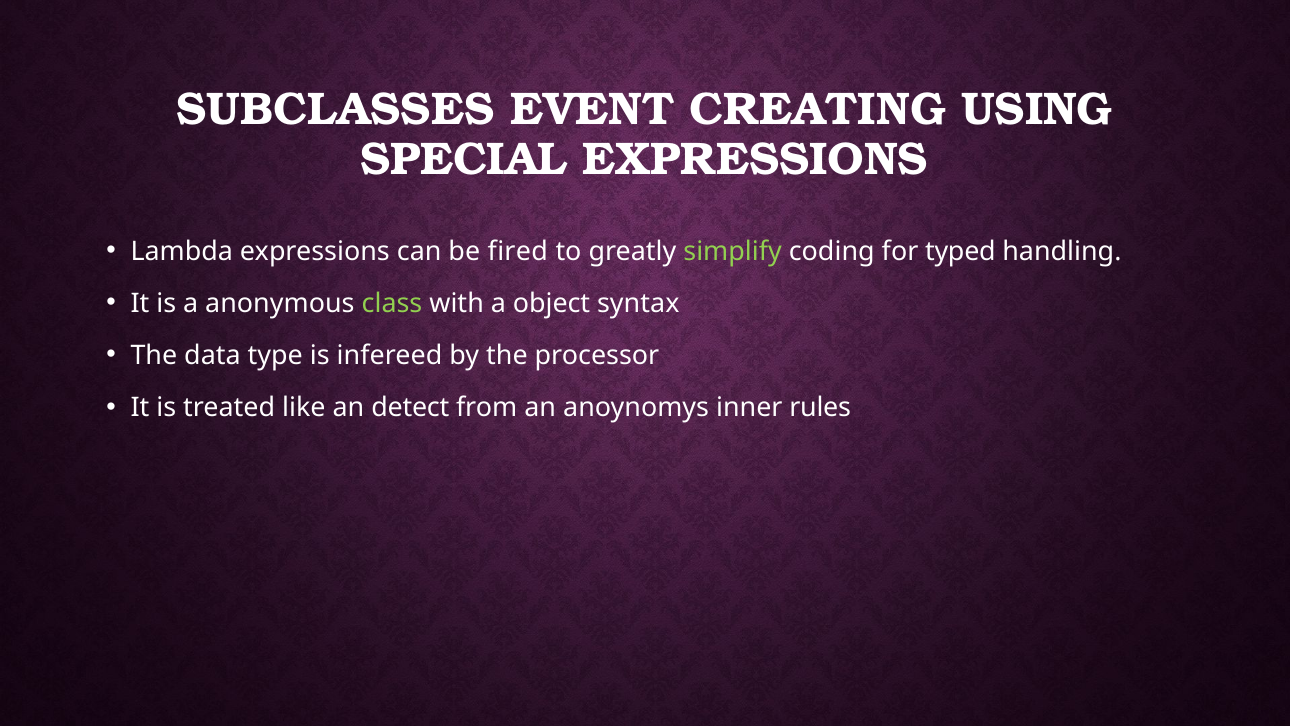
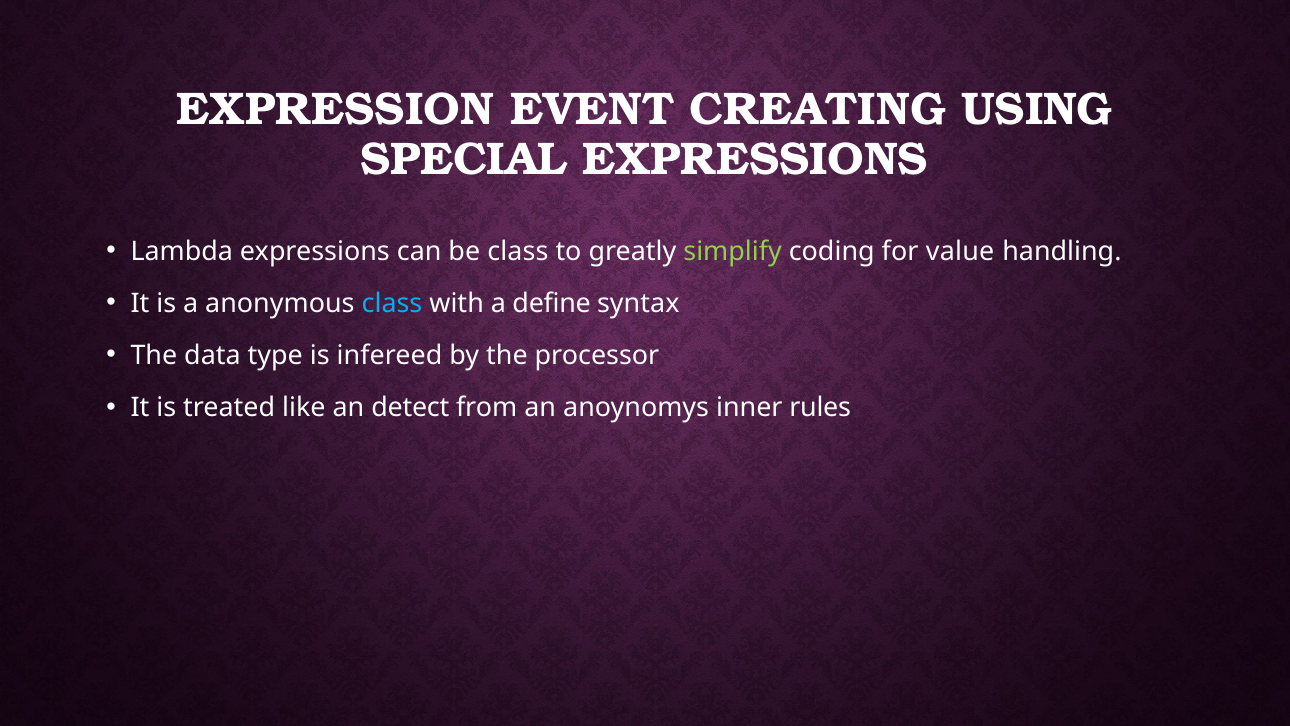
SUBCLASSES: SUBCLASSES -> EXPRESSION
be fired: fired -> class
typed: typed -> value
class at (392, 303) colour: light green -> light blue
object: object -> define
